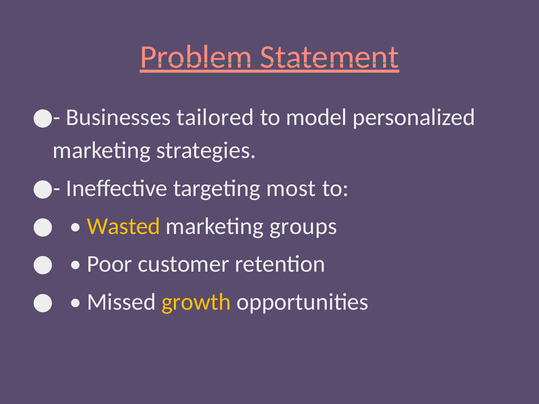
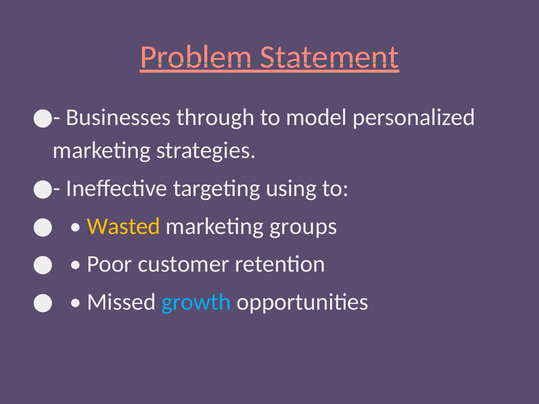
tailored: tailored -> through
most: most -> using
growth colour: yellow -> light blue
